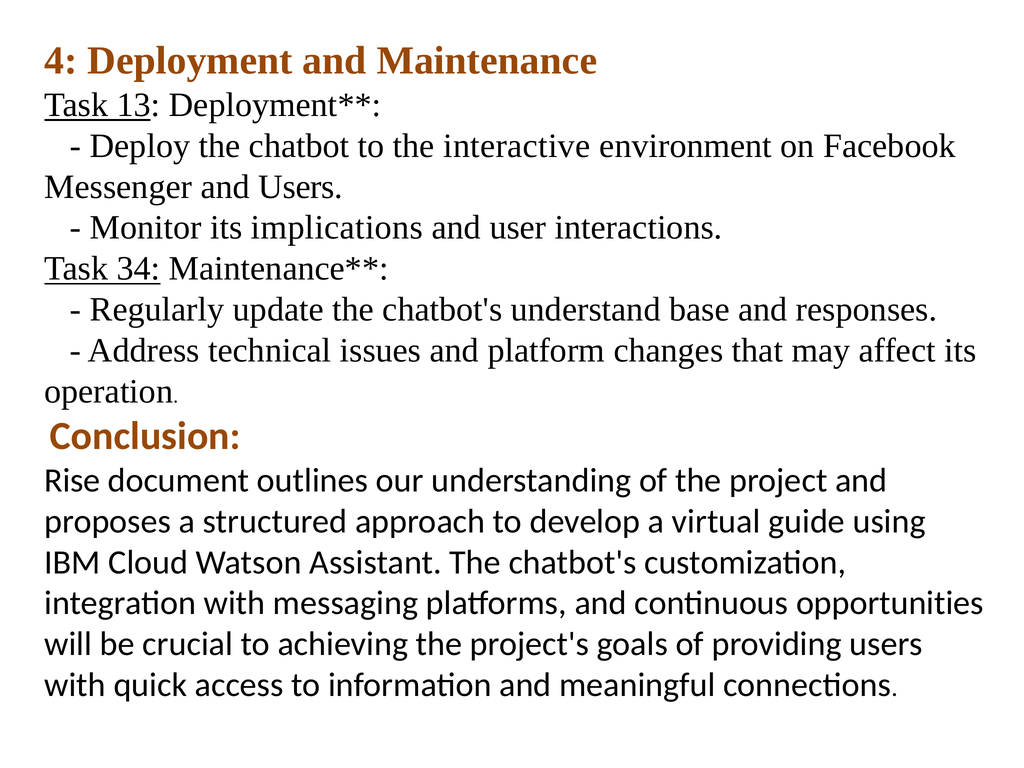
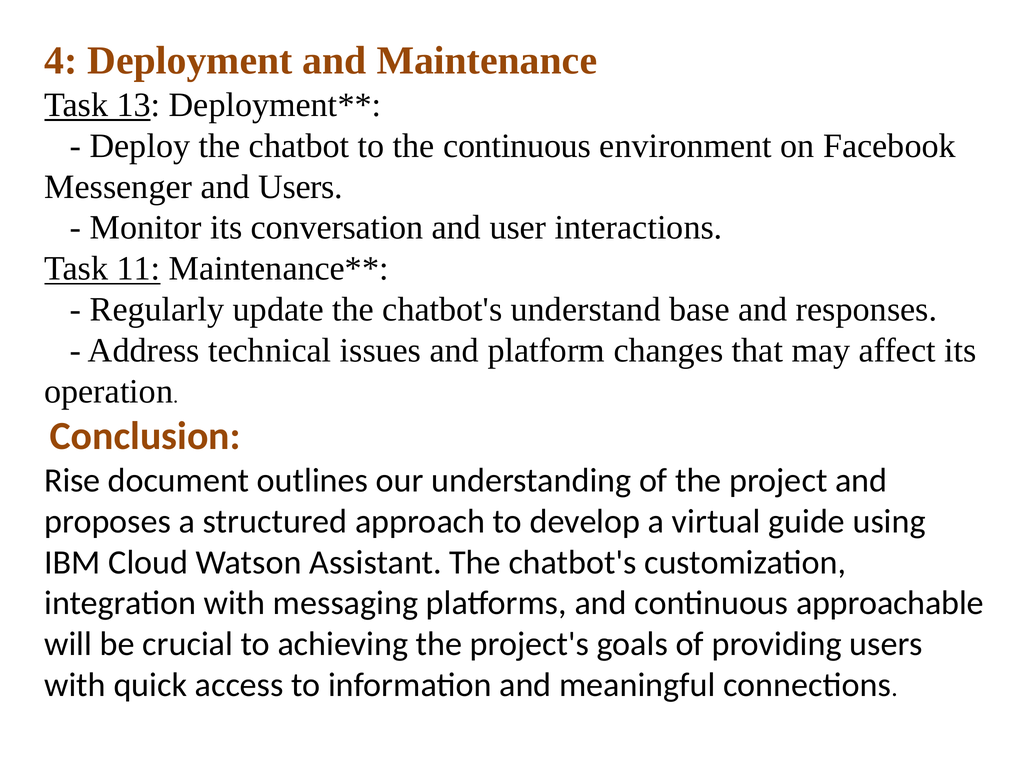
the interactive: interactive -> continuous
implications: implications -> conversation
34: 34 -> 11
opportunities: opportunities -> approachable
